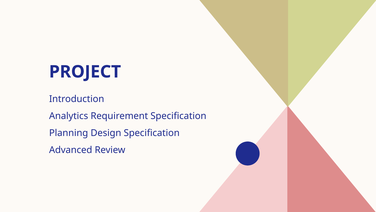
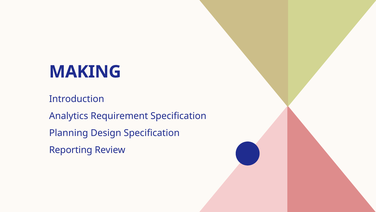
PROJECT: PROJECT -> MAKING
Advanced: Advanced -> Reporting
